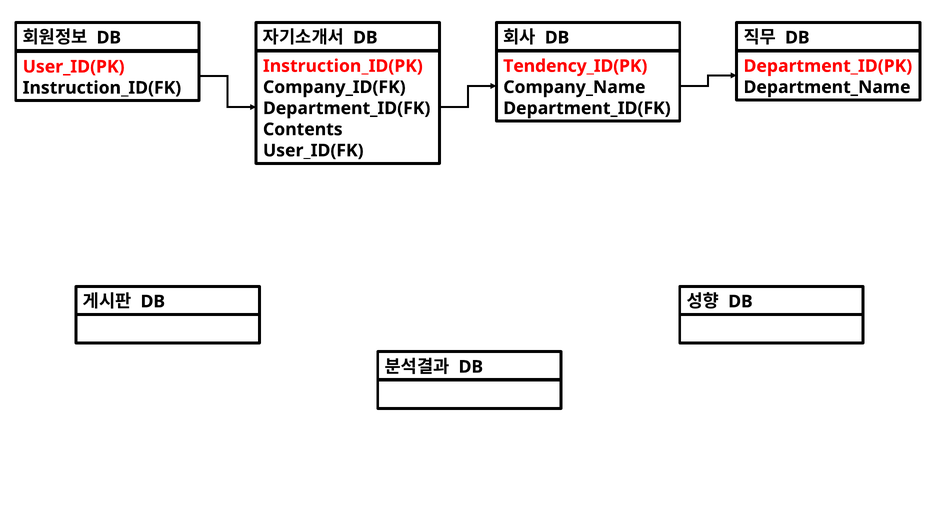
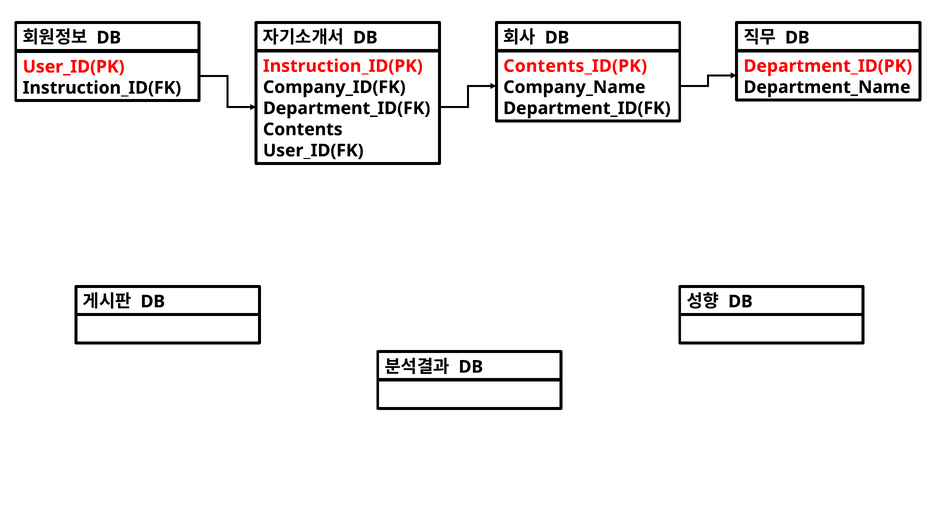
Tendency_ID(PK: Tendency_ID(PK -> Contents_ID(PK
